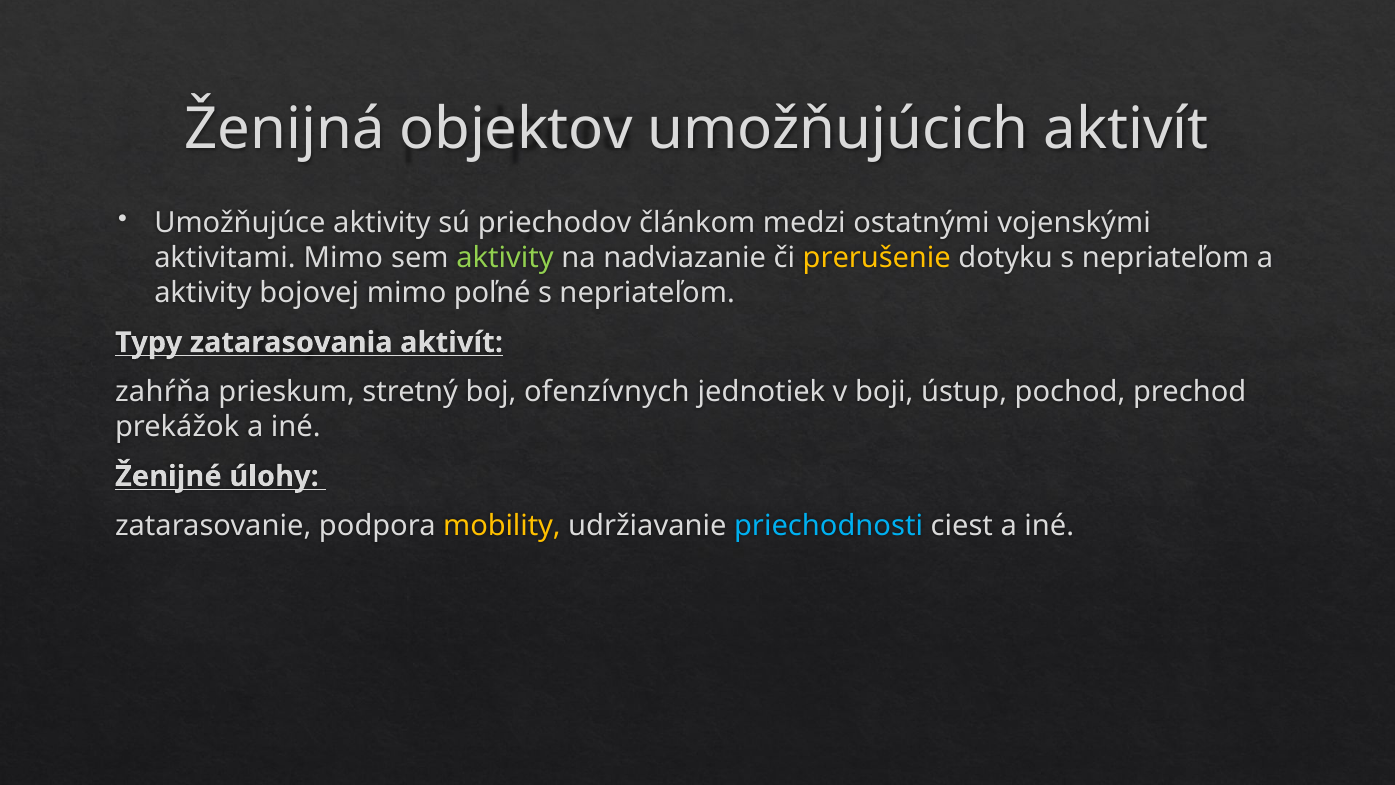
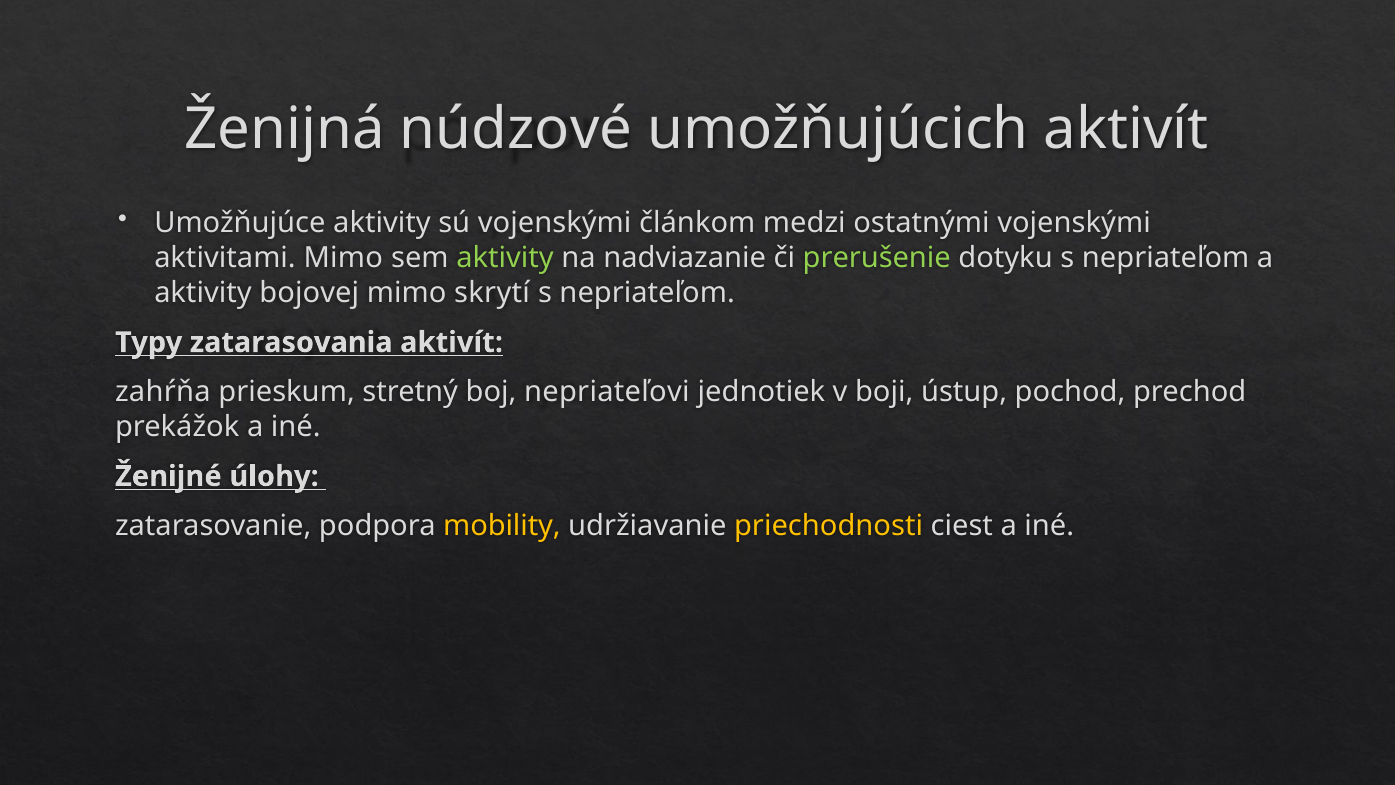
objektov: objektov -> núdzové
sú priechodov: priechodov -> vojenskými
prerušenie colour: yellow -> light green
poľné: poľné -> skrytí
ofenzívnych: ofenzívnych -> nepriateľovi
priechodnosti colour: light blue -> yellow
